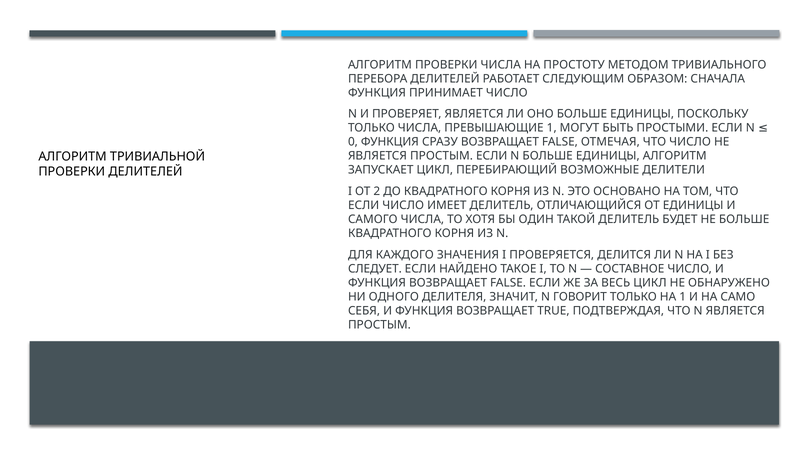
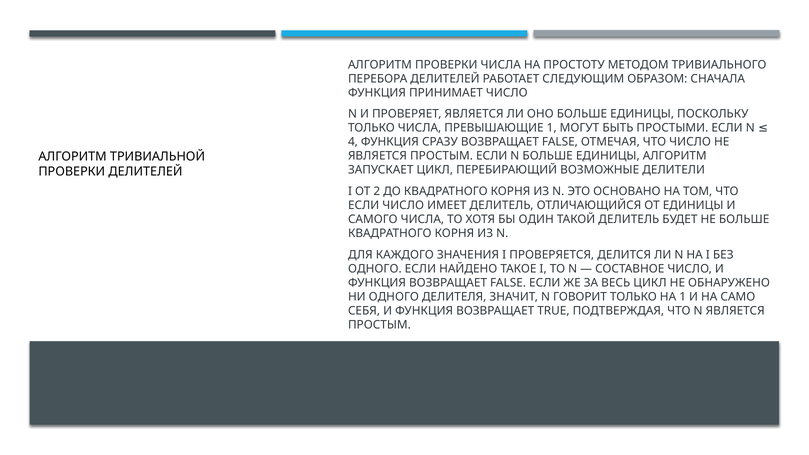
0: 0 -> 4
СЛЕДУЕТ at (375, 269): СЛЕДУЕТ -> ОДНОГО
